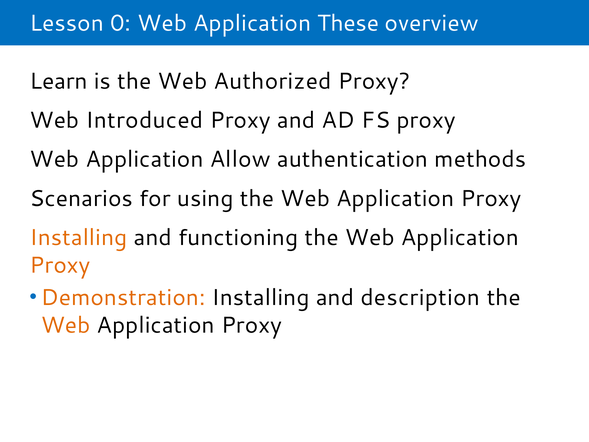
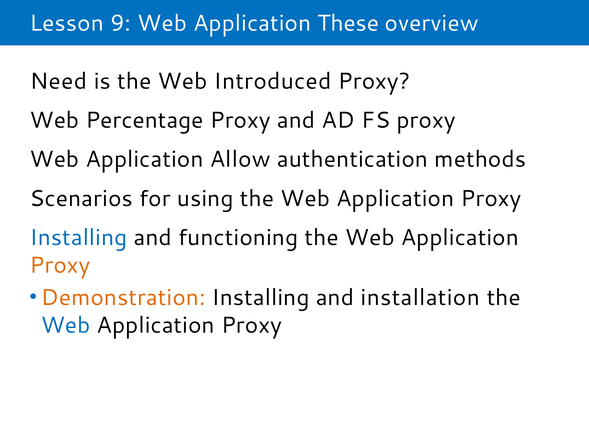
0: 0 -> 9
Learn: Learn -> Need
Authorized: Authorized -> Introduced
Introduced: Introduced -> Percentage
Installing at (78, 238) colour: orange -> blue
description: description -> installation
Web at (66, 325) colour: orange -> blue
